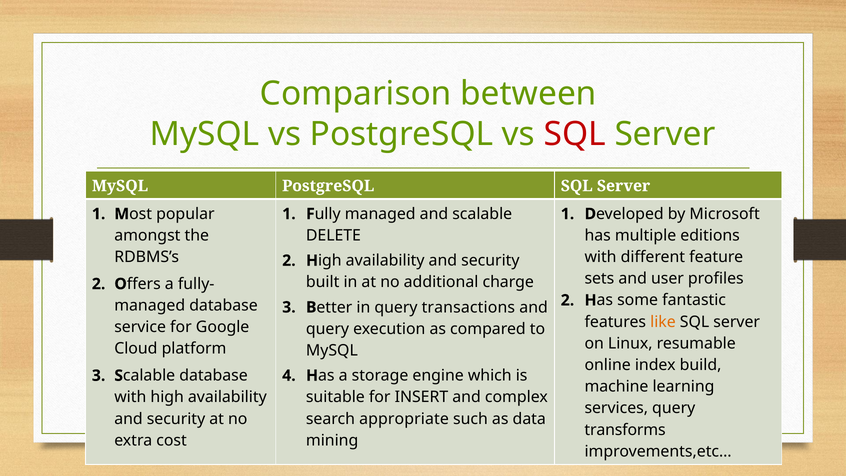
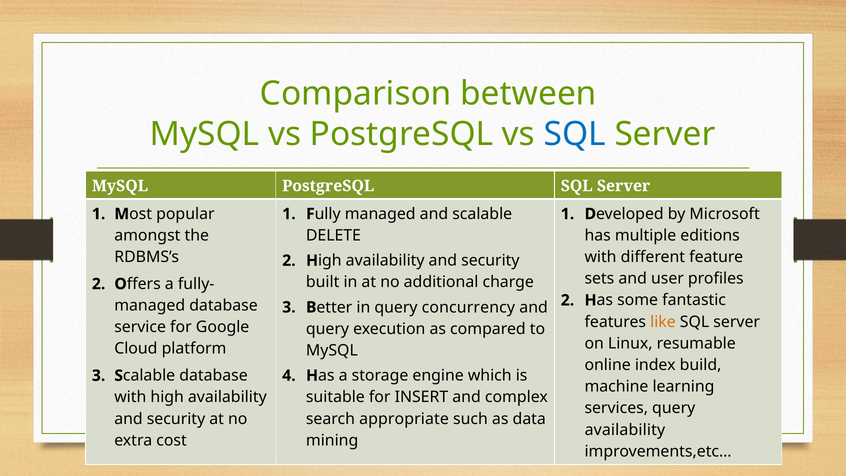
SQL at (575, 134) colour: red -> blue
transactions: transactions -> concurrency
transforms at (625, 430): transforms -> availability
